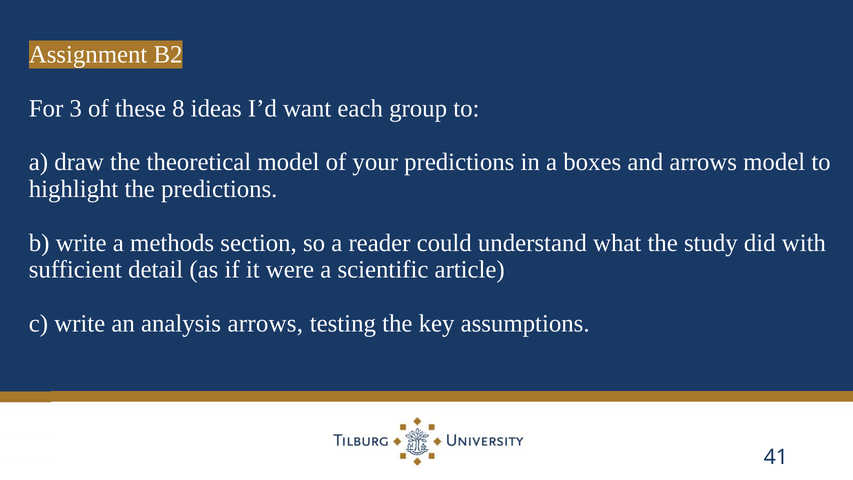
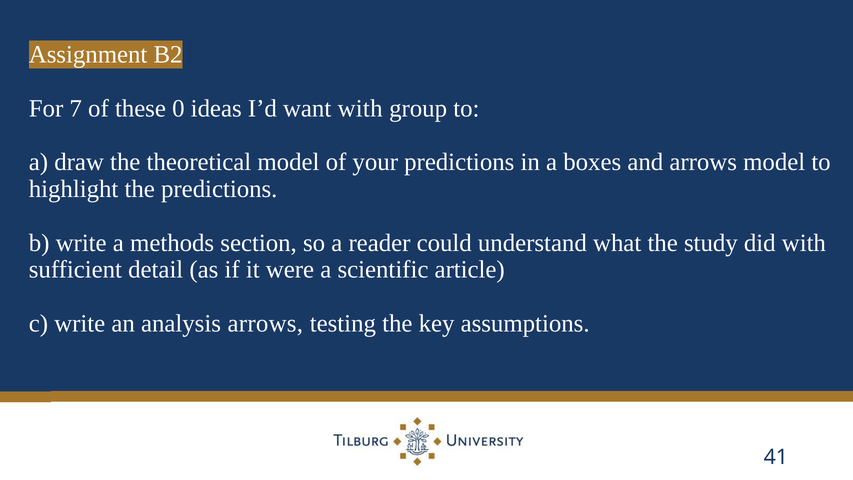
3: 3 -> 7
8: 8 -> 0
want each: each -> with
